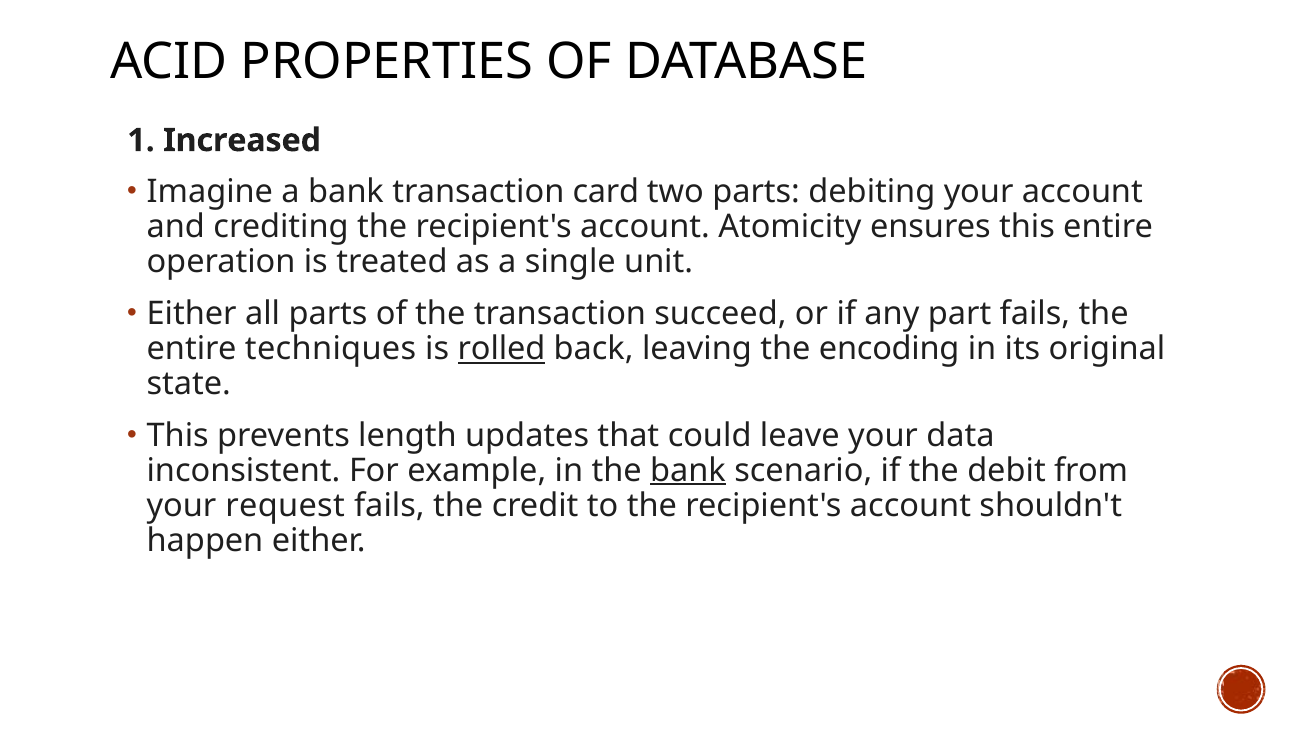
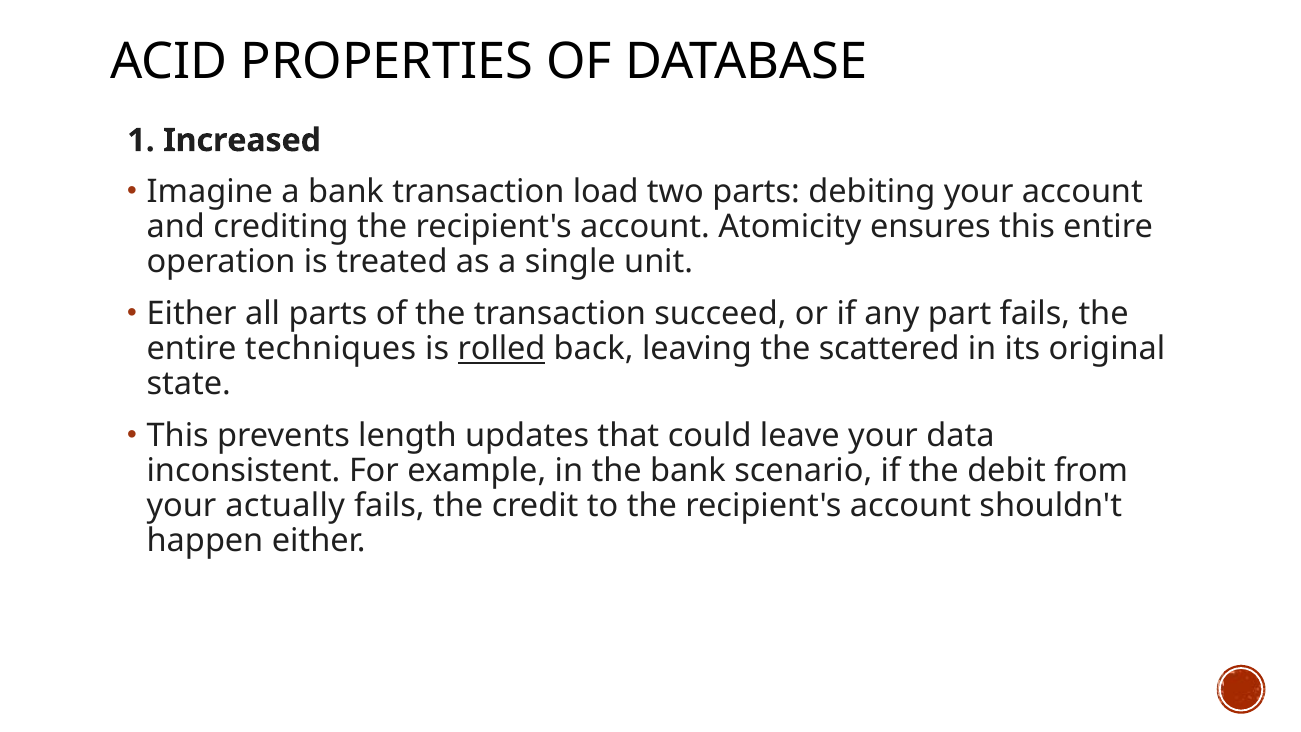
card: card -> load
encoding: encoding -> scattered
bank at (688, 470) underline: present -> none
request: request -> actually
